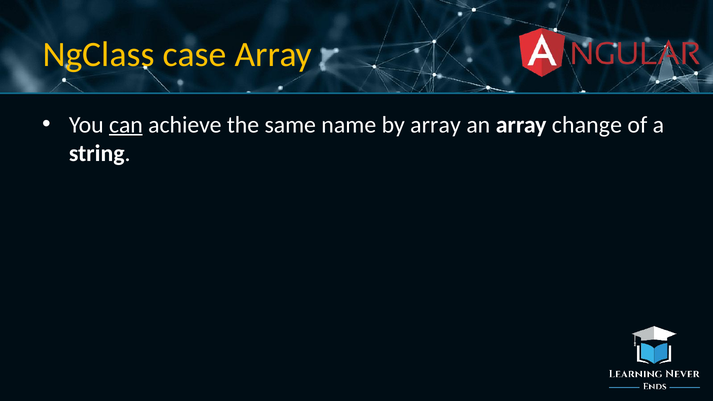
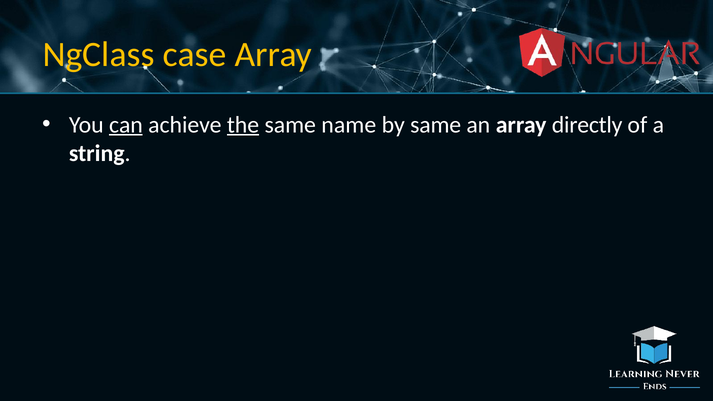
the underline: none -> present
by array: array -> same
change: change -> directly
